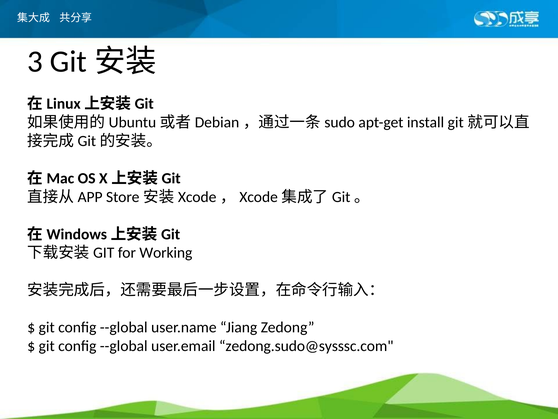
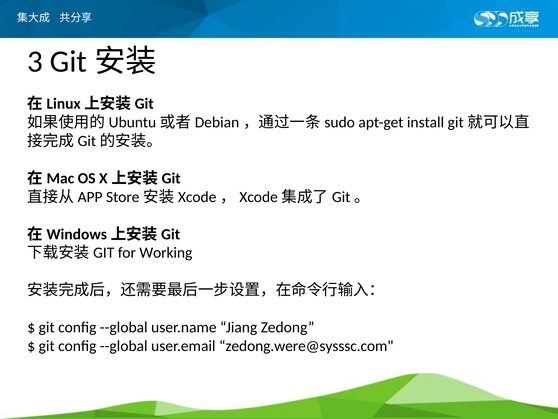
zedong.sudo@sysssc.com: zedong.sudo@sysssc.com -> zedong.were@sysssc.com
